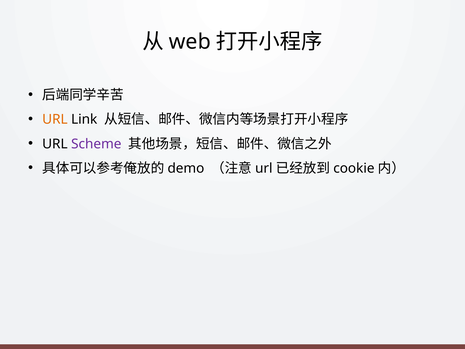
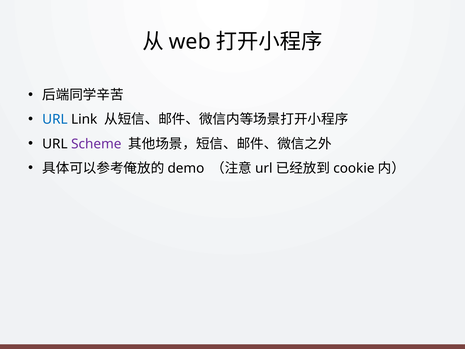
URL at (55, 119) colour: orange -> blue
